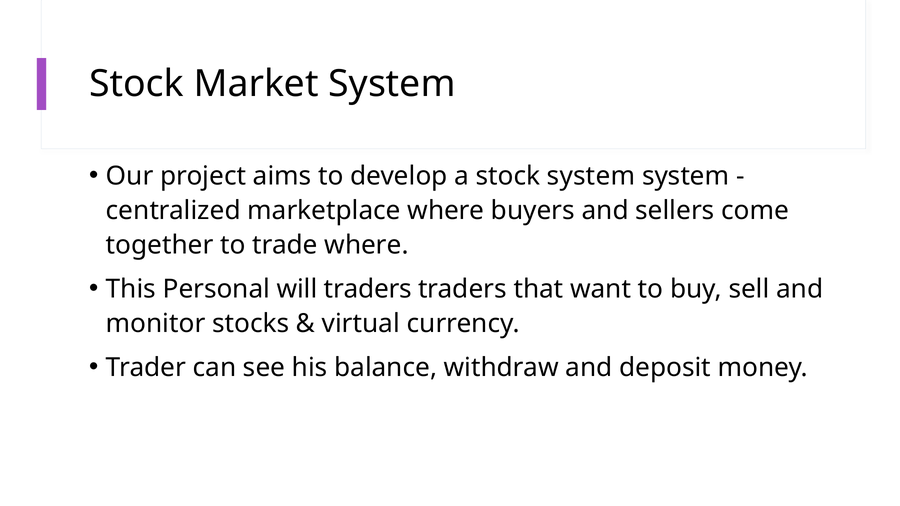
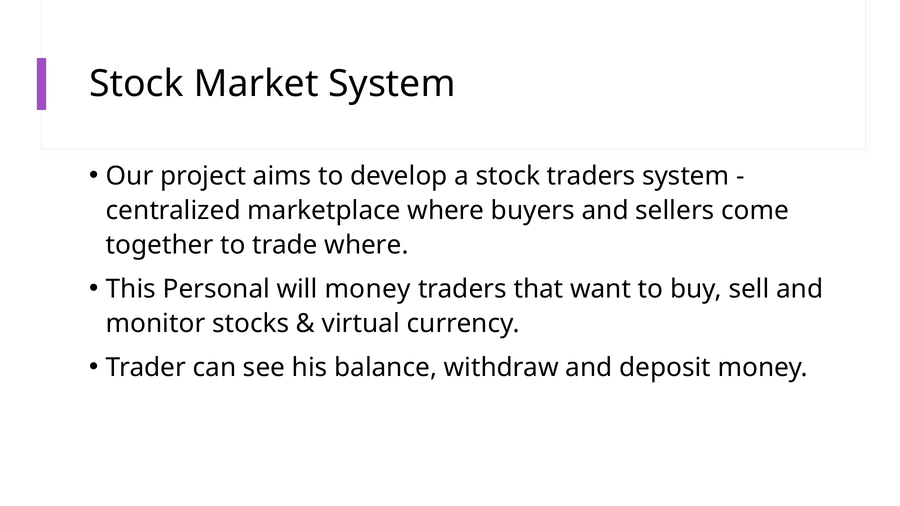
stock system: system -> traders
will traders: traders -> money
